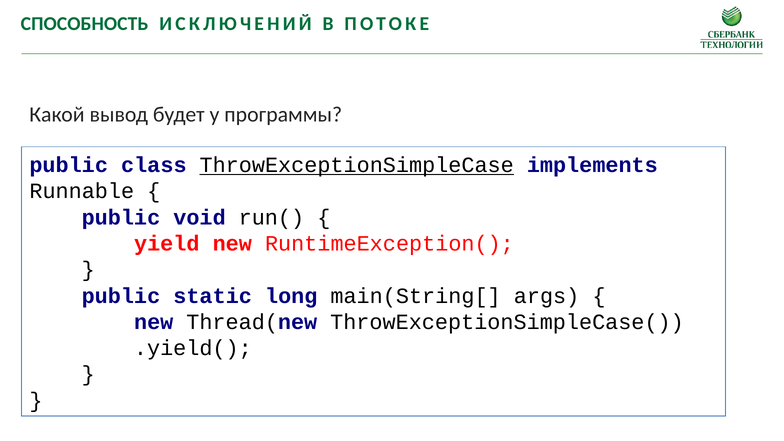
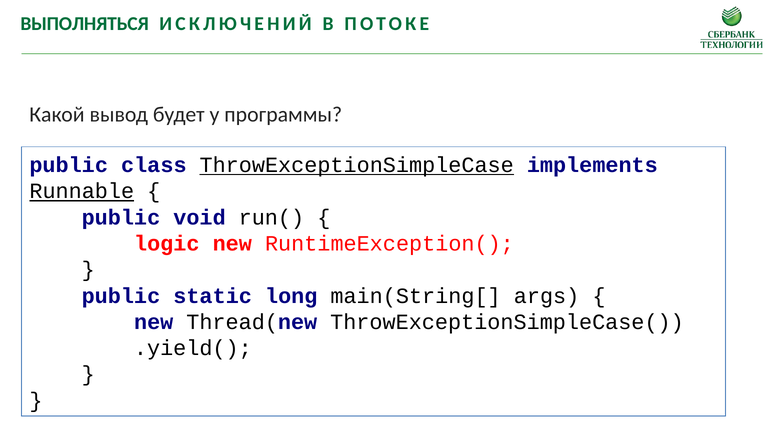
СПОСОБНОСТЬ: СПОСОБНОСТЬ -> ВЫПОЛНЯТЬСЯ
Runnable underline: none -> present
yield: yield -> logic
